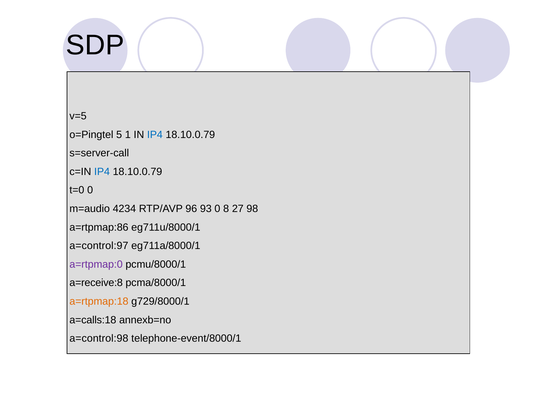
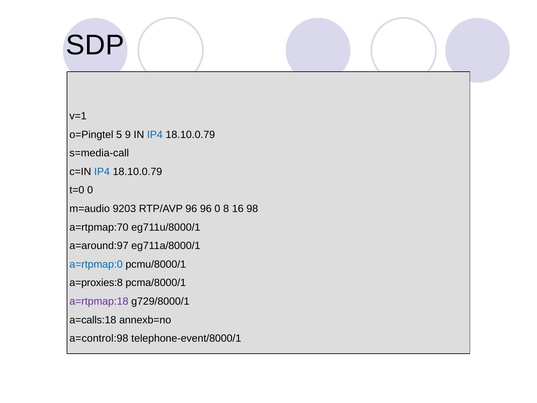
v=5: v=5 -> v=1
1: 1 -> 9
s=server-call: s=server-call -> s=media-call
4234: 4234 -> 9203
96 93: 93 -> 96
27: 27 -> 16
a=rtpmap:86: a=rtpmap:86 -> a=rtpmap:70
a=control:97: a=control:97 -> a=around:97
a=rtpmap:0 colour: purple -> blue
a=receive:8: a=receive:8 -> a=proxies:8
a=rtpmap:18 colour: orange -> purple
